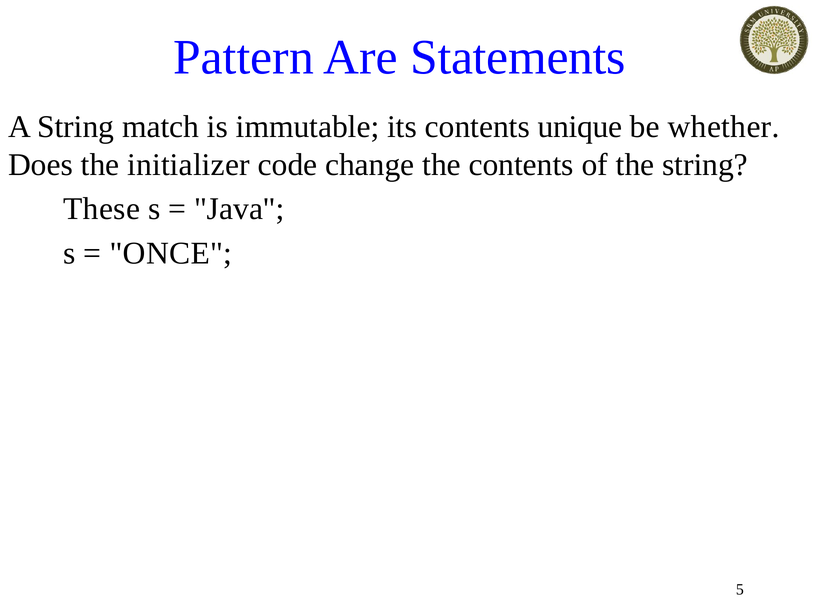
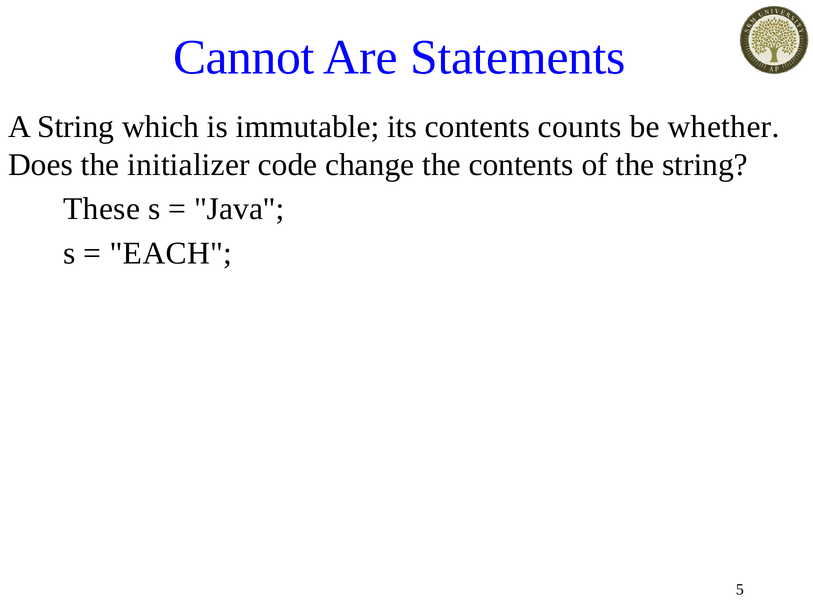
Pattern: Pattern -> Cannot
match: match -> which
unique: unique -> counts
ONCE: ONCE -> EACH
